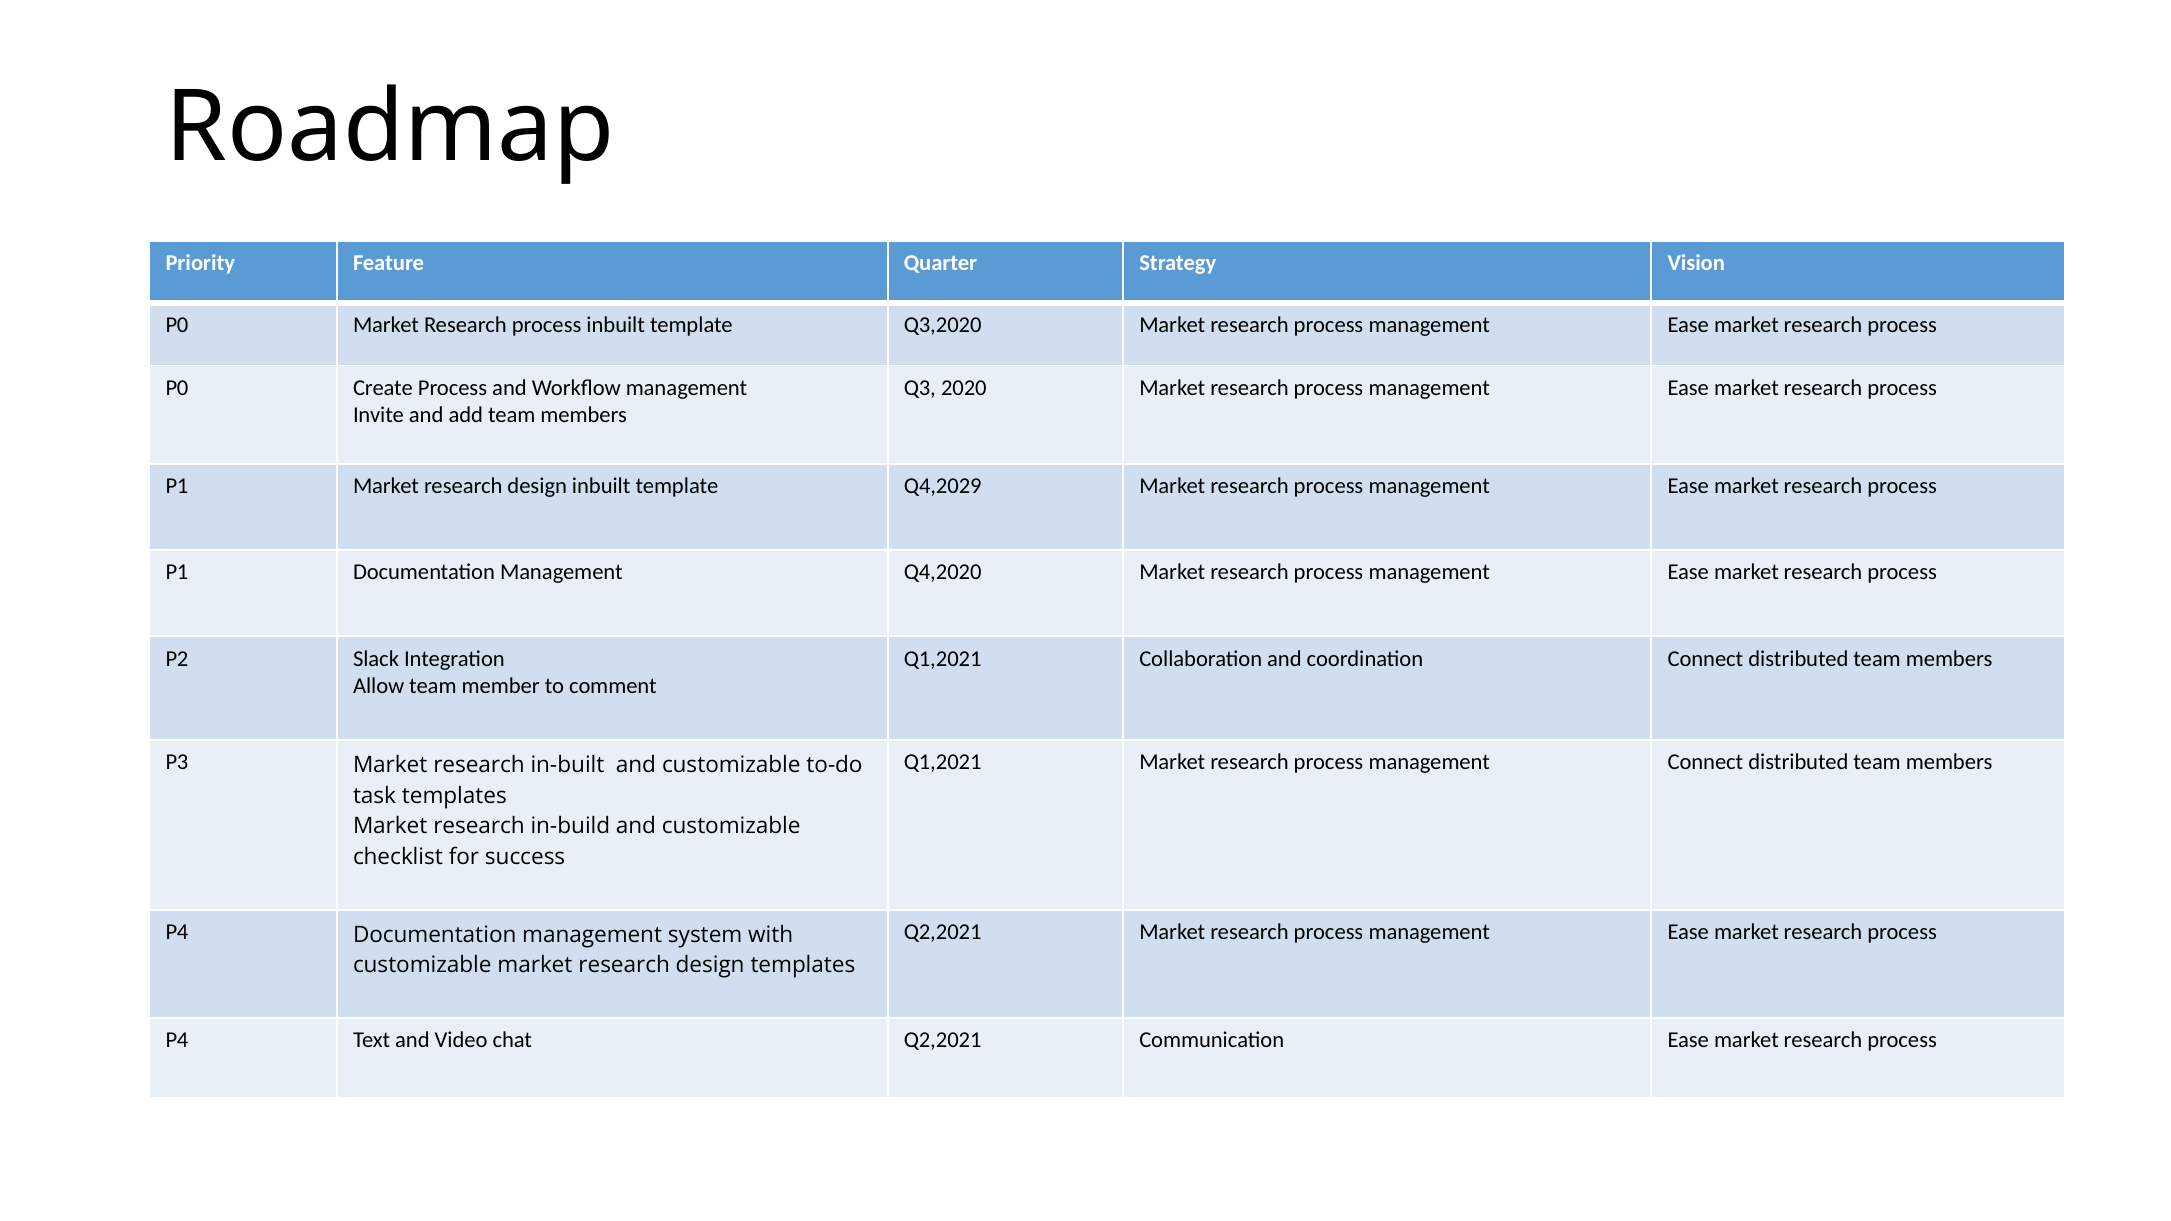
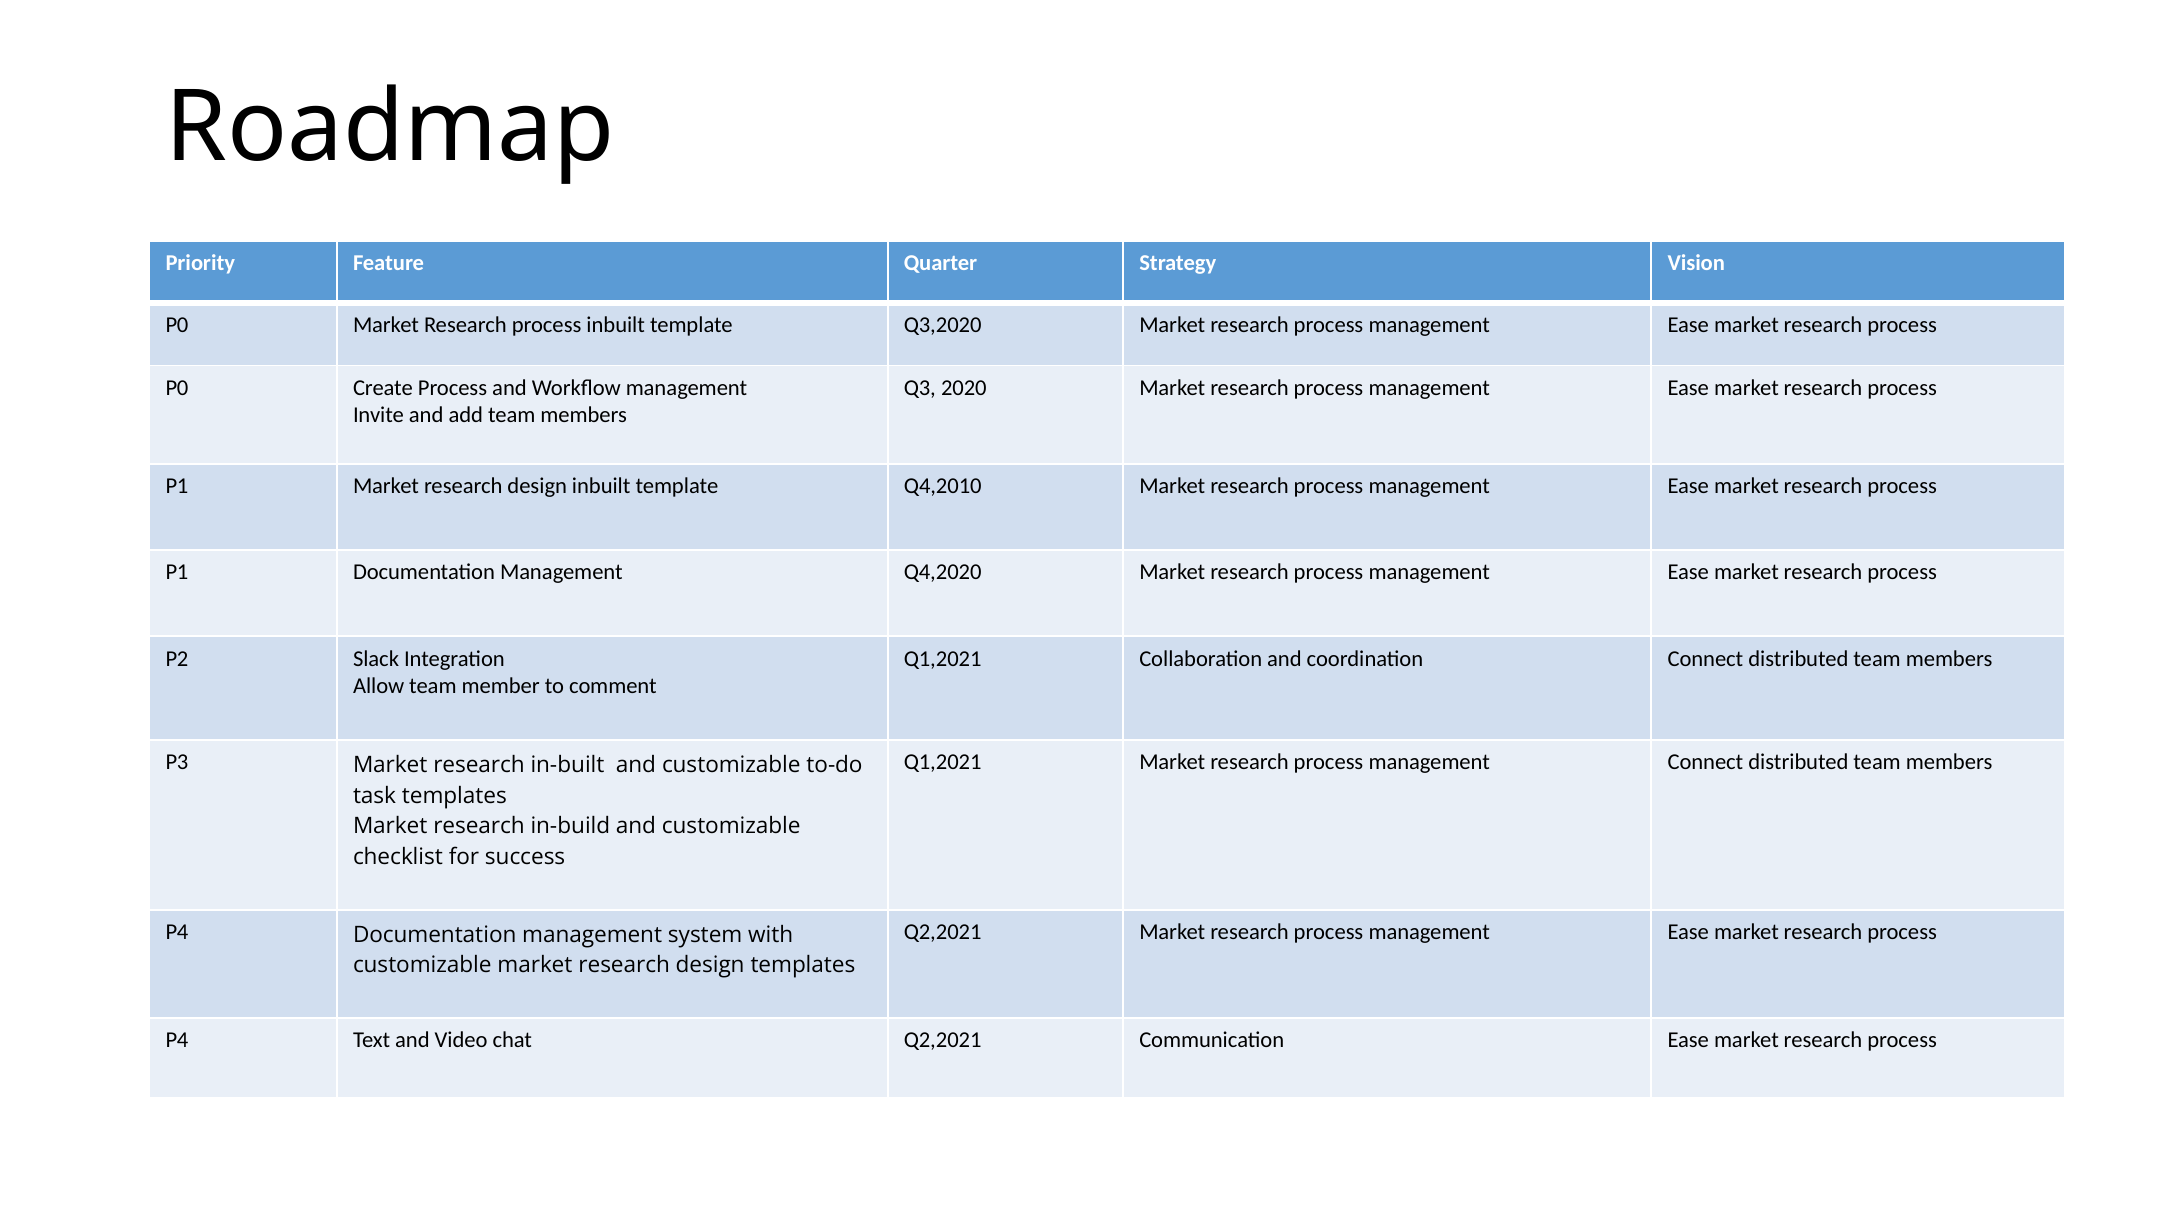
Q4,2029: Q4,2029 -> Q4,2010
